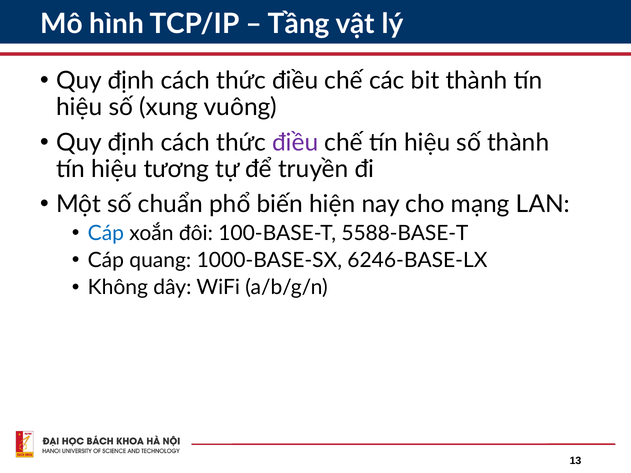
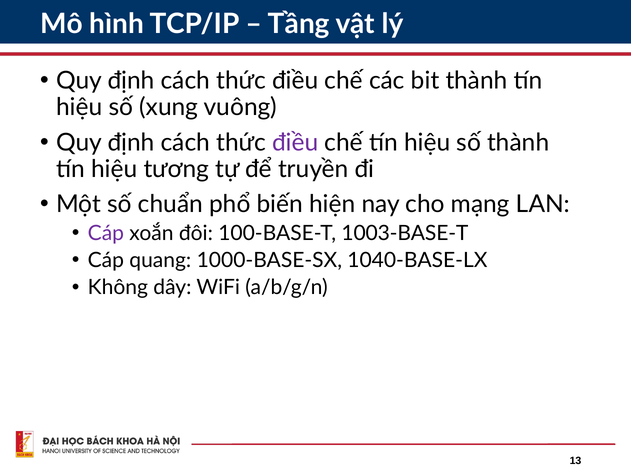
Cáp at (106, 233) colour: blue -> purple
5588-BASE-T: 5588-BASE-T -> 1003-BASE-T
6246-BASE-LX: 6246-BASE-LX -> 1040-BASE-LX
